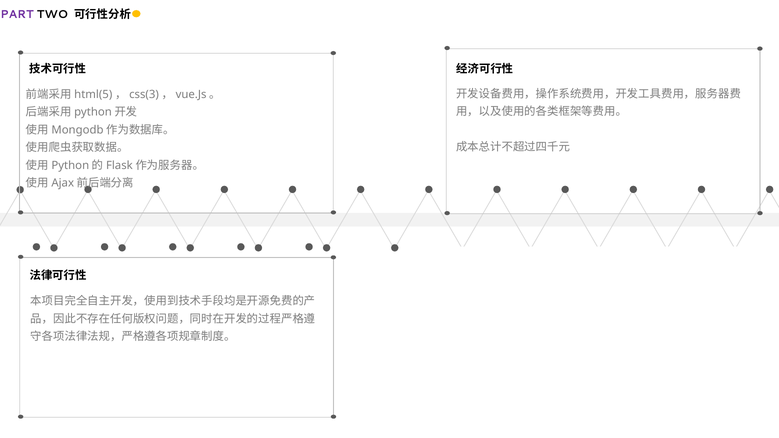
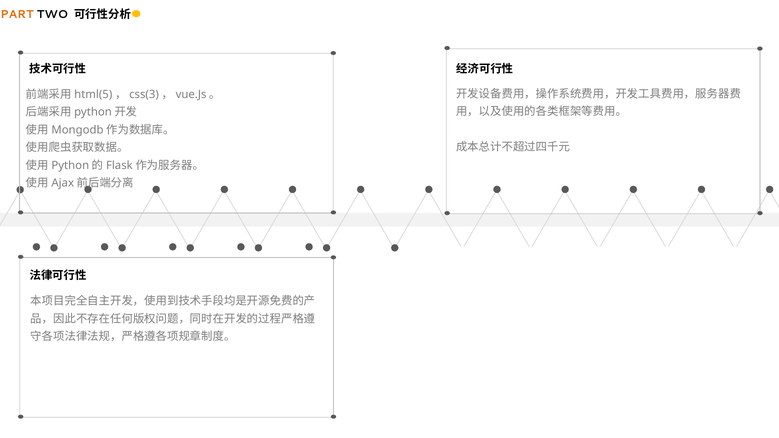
PART colour: purple -> orange
